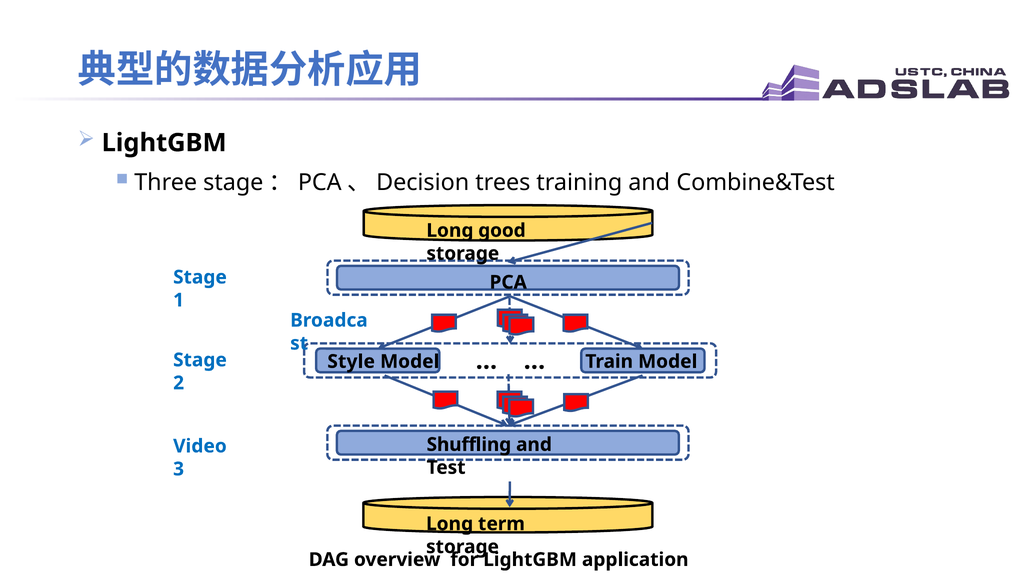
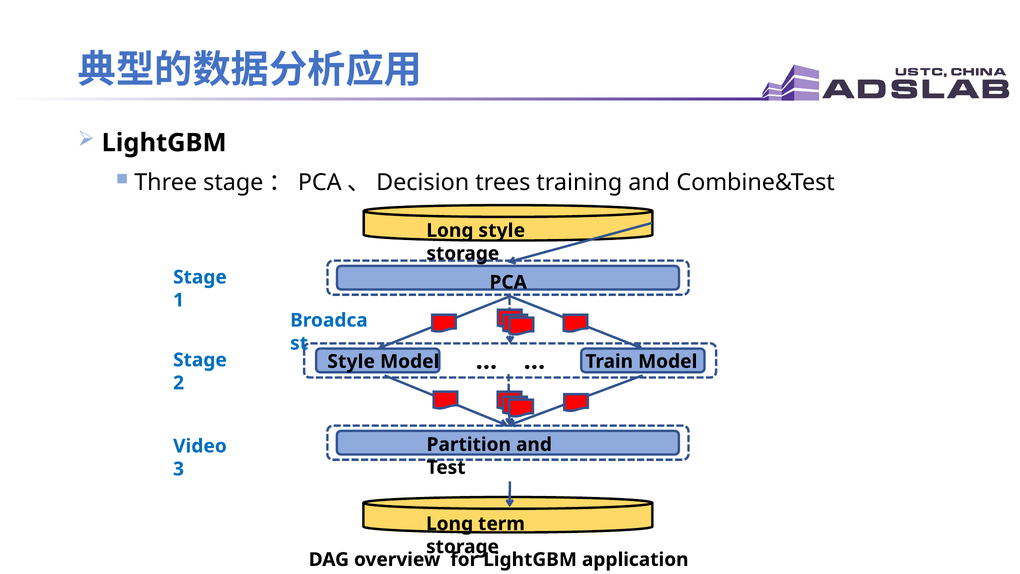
Long good: good -> style
Shuffling: Shuffling -> Partition
